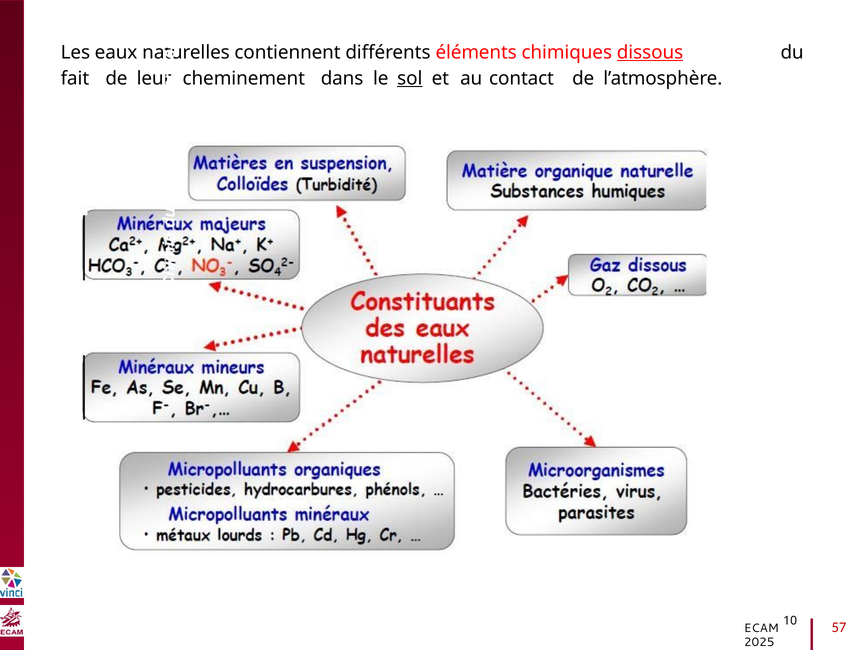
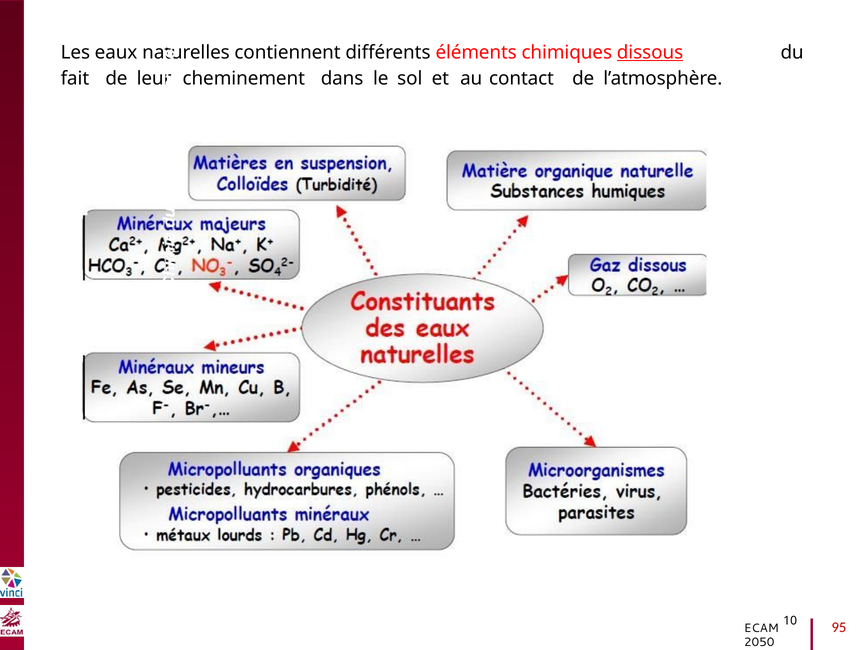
sol underline: present -> none
57: 57 -> 95
2025: 2025 -> 2050
